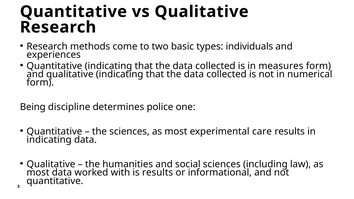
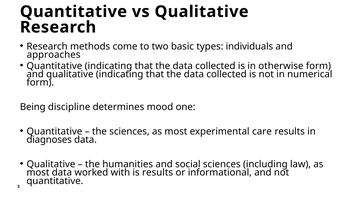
experiences: experiences -> approaches
measures: measures -> otherwise
police: police -> mood
indicating at (49, 140): indicating -> diagnoses
